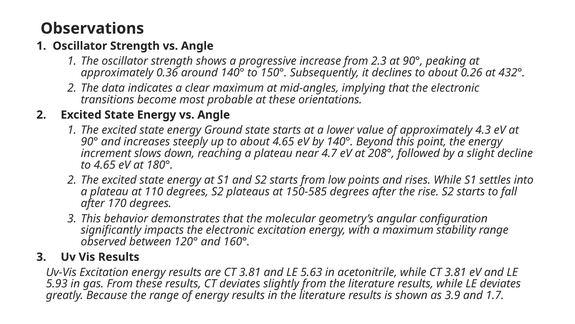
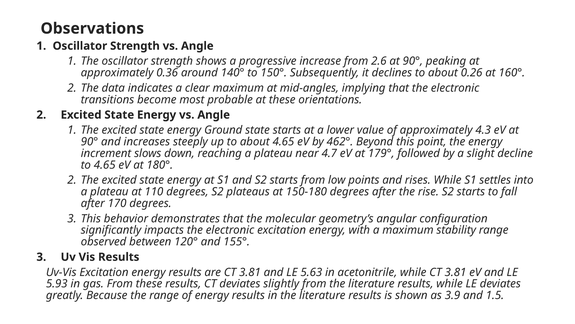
2.3: 2.3 -> 2.6
432°: 432° -> 160°
by 140°: 140° -> 462°
208°: 208° -> 179°
150-585: 150-585 -> 150-180
160°: 160° -> 155°
1.7: 1.7 -> 1.5
